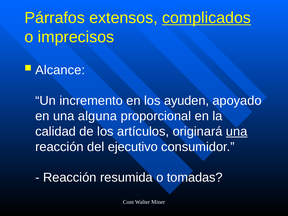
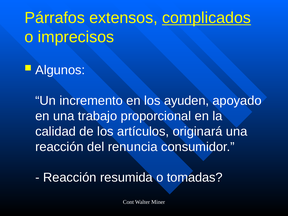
Alcance: Alcance -> Algunos
alguna: alguna -> trabajo
una at (237, 131) underline: present -> none
ejecutivo: ejecutivo -> renuncia
